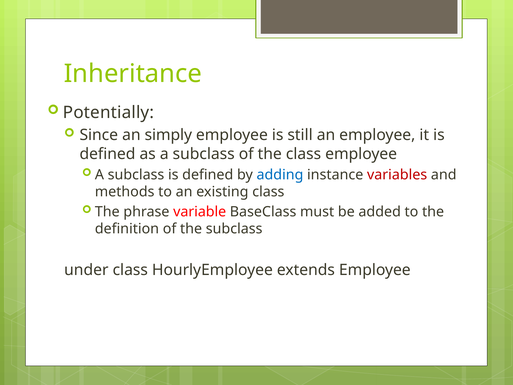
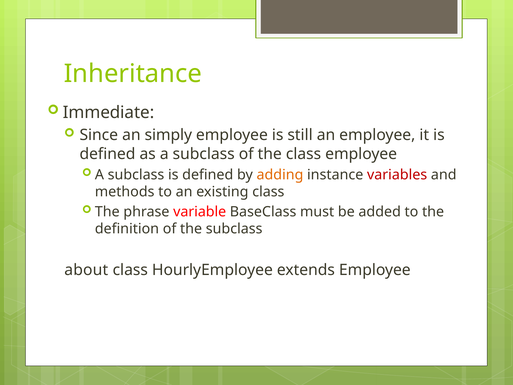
Potentially: Potentially -> Immediate
adding colour: blue -> orange
under: under -> about
